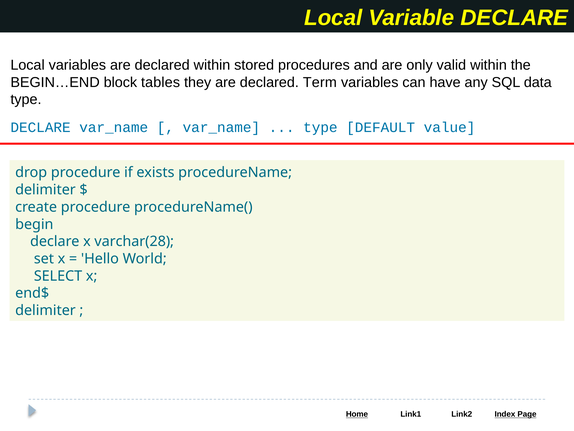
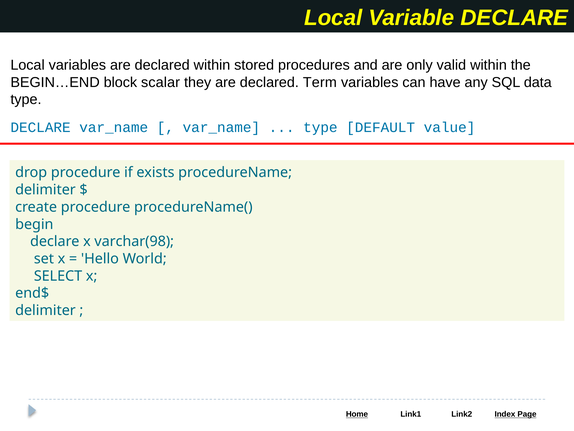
tables: tables -> scalar
varchar(28: varchar(28 -> varchar(98
